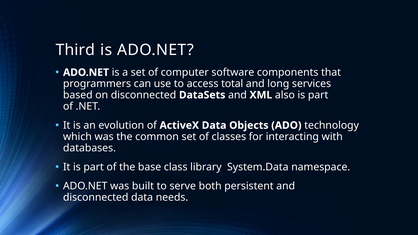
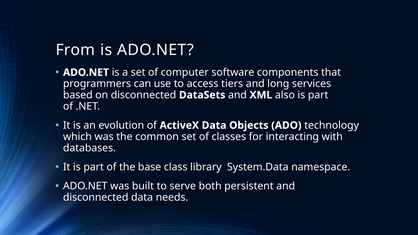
Third: Third -> From
total: total -> tiers
